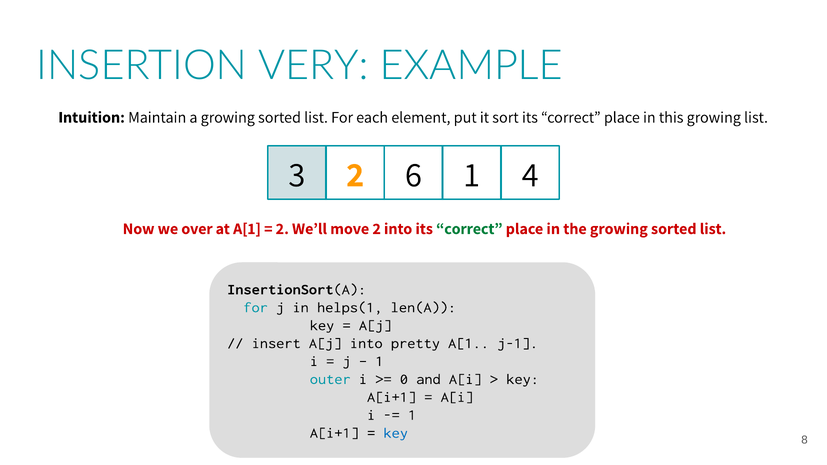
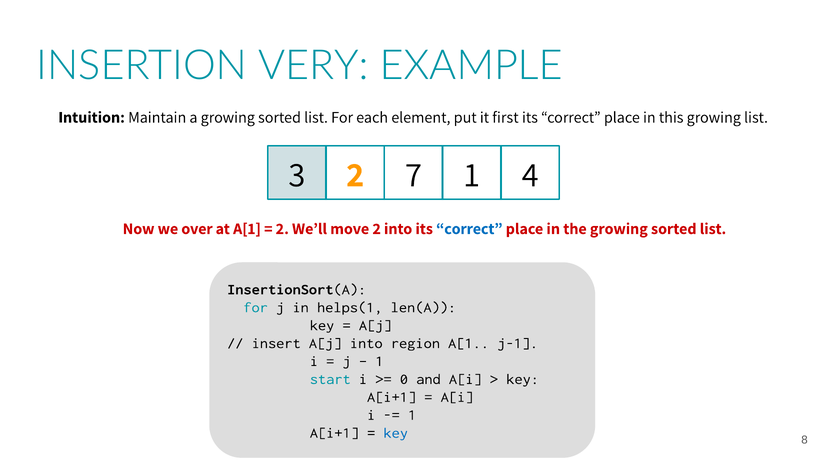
sort: sort -> first
6: 6 -> 7
correct at (469, 229) colour: green -> blue
pretty: pretty -> region
outer: outer -> start
